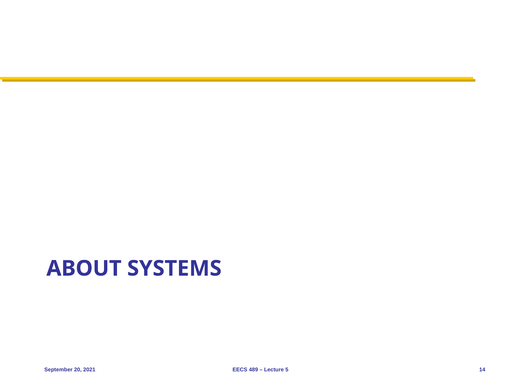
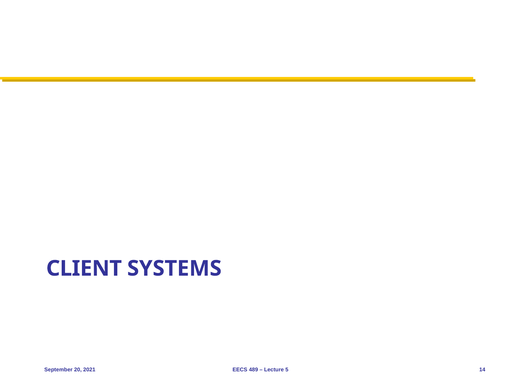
ABOUT: ABOUT -> CLIENT
